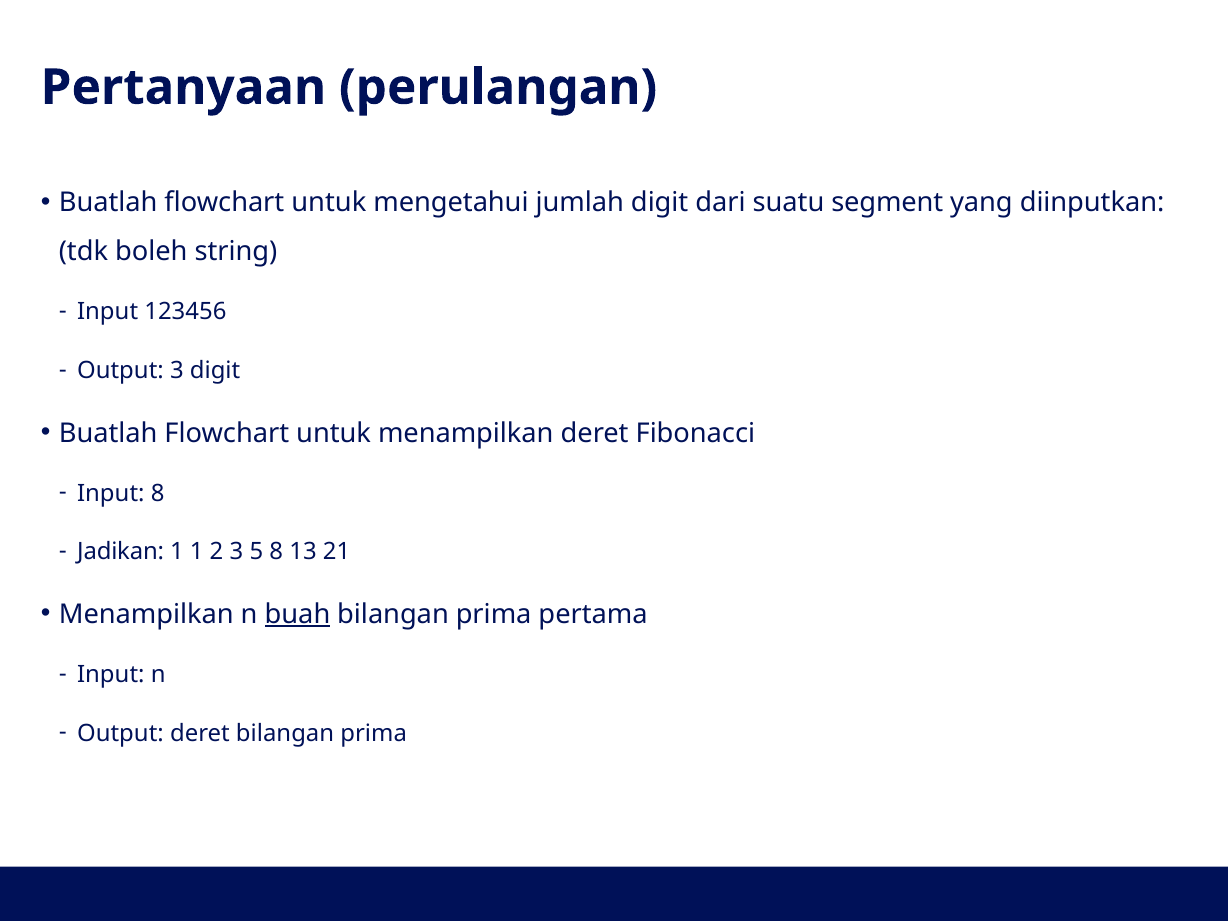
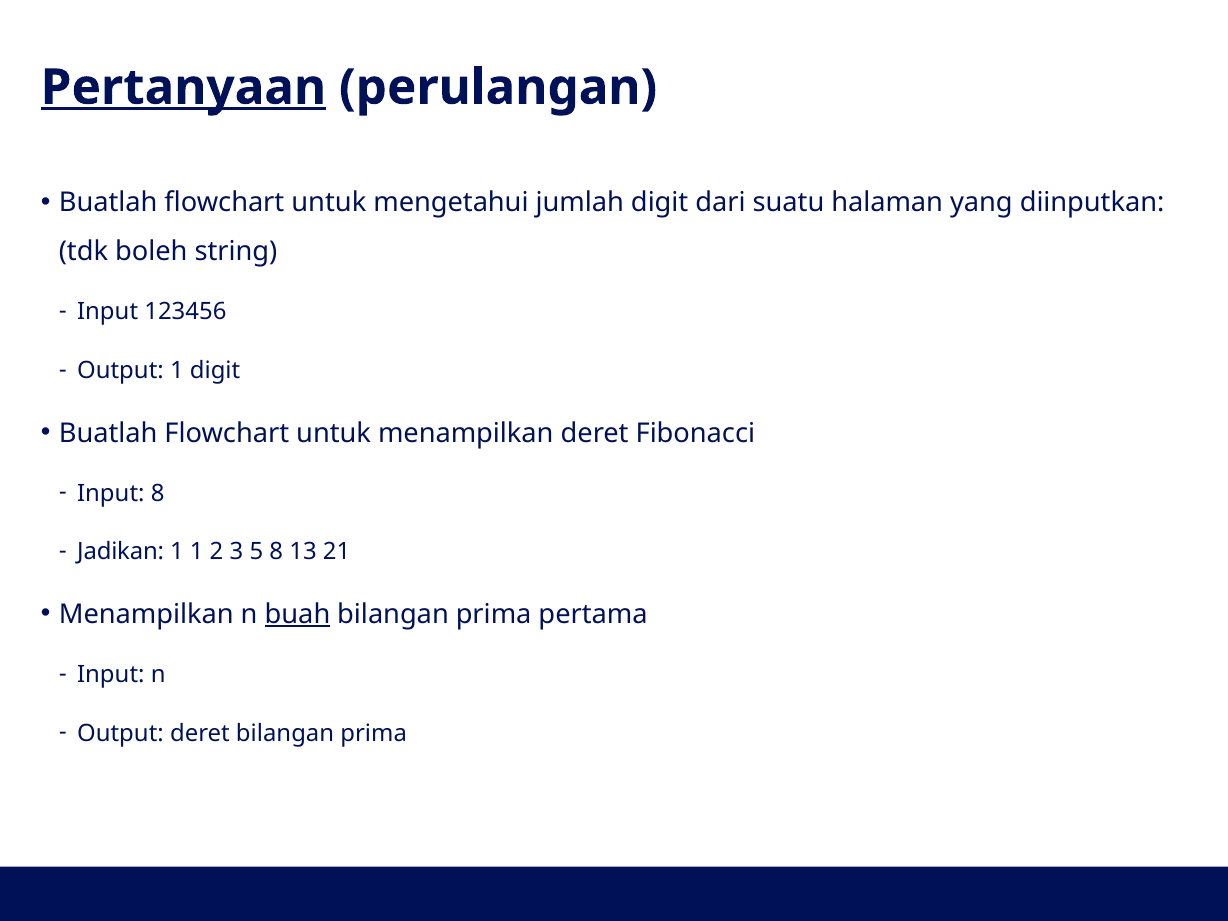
Pertanyaan underline: none -> present
segment: segment -> halaman
Output 3: 3 -> 1
